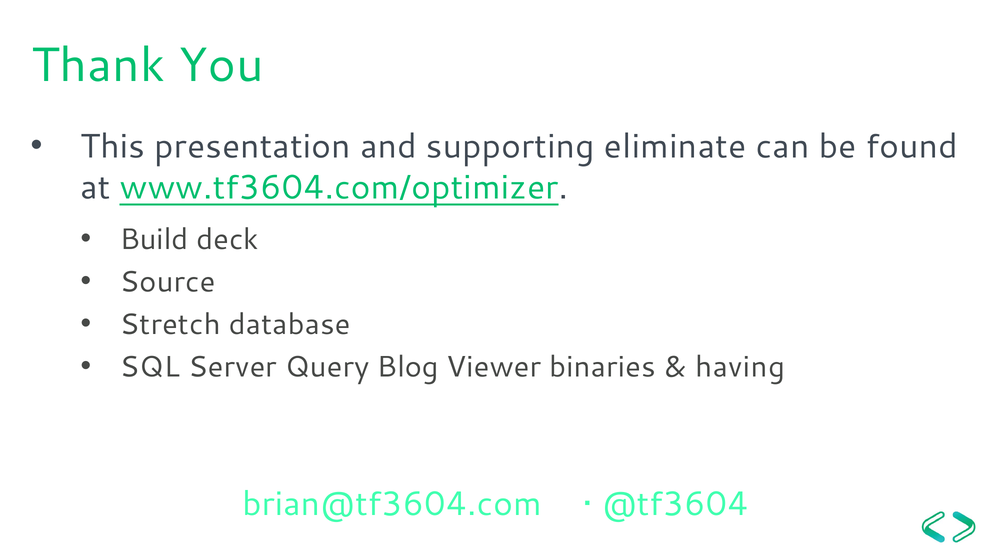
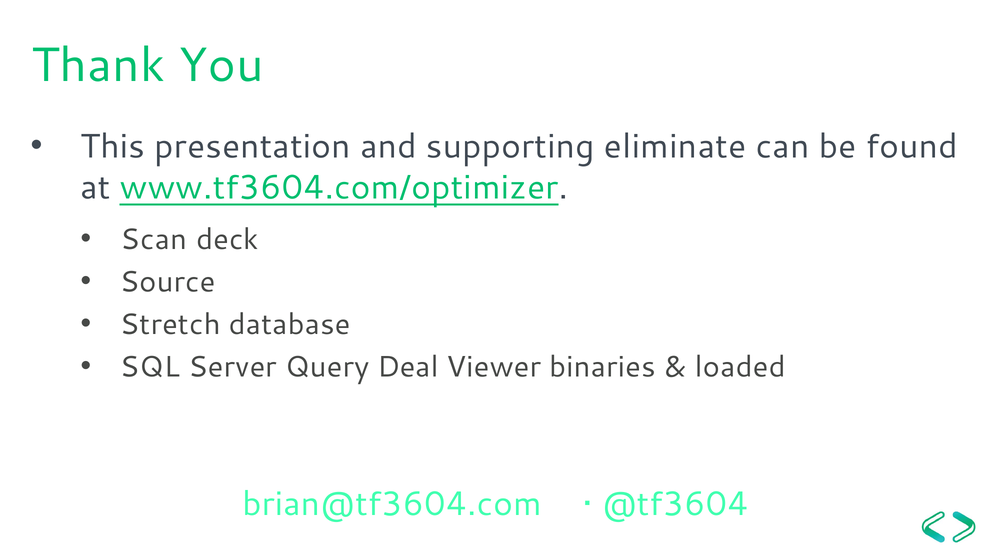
Build: Build -> Scan
Blog: Blog -> Deal
having: having -> loaded
